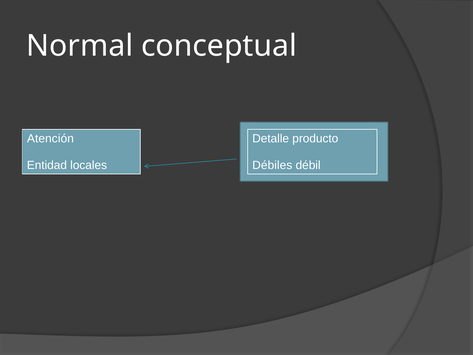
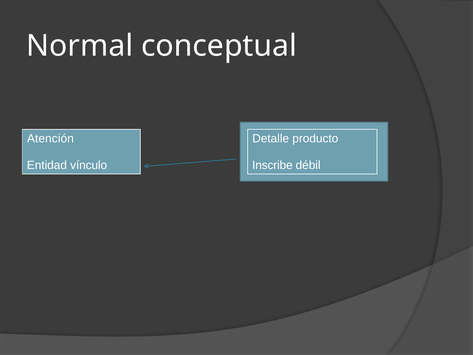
locales: locales -> vínculo
Débiles: Débiles -> Inscribe
